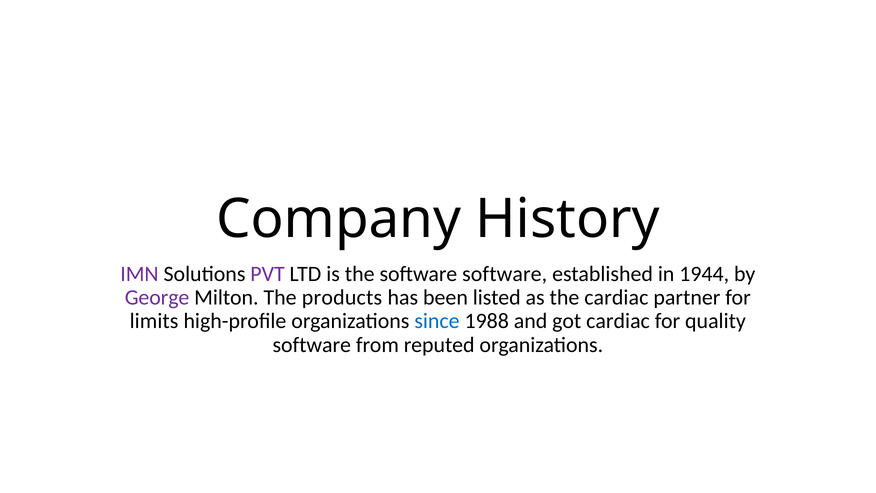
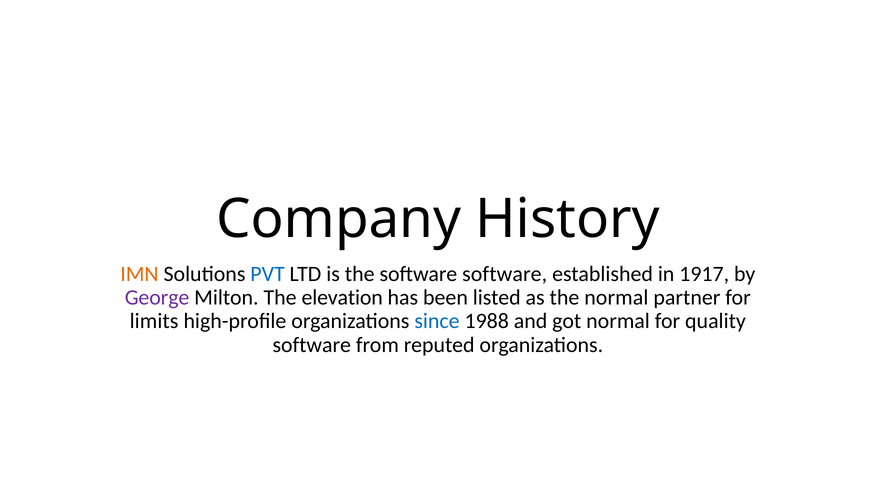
IMN colour: purple -> orange
PVT colour: purple -> blue
1944: 1944 -> 1917
products: products -> elevation
the cardiac: cardiac -> normal
got cardiac: cardiac -> normal
